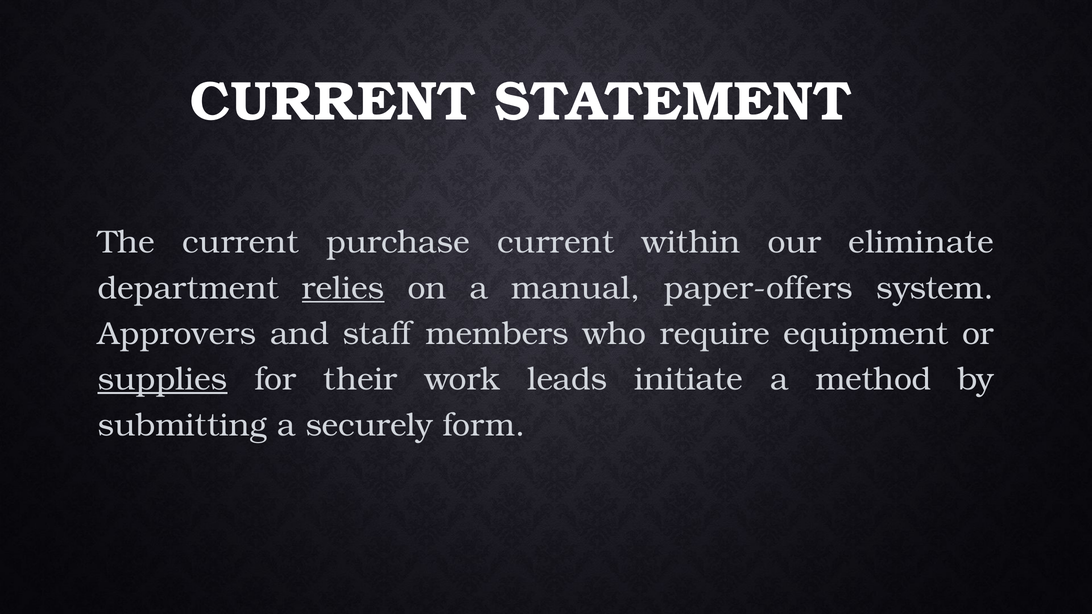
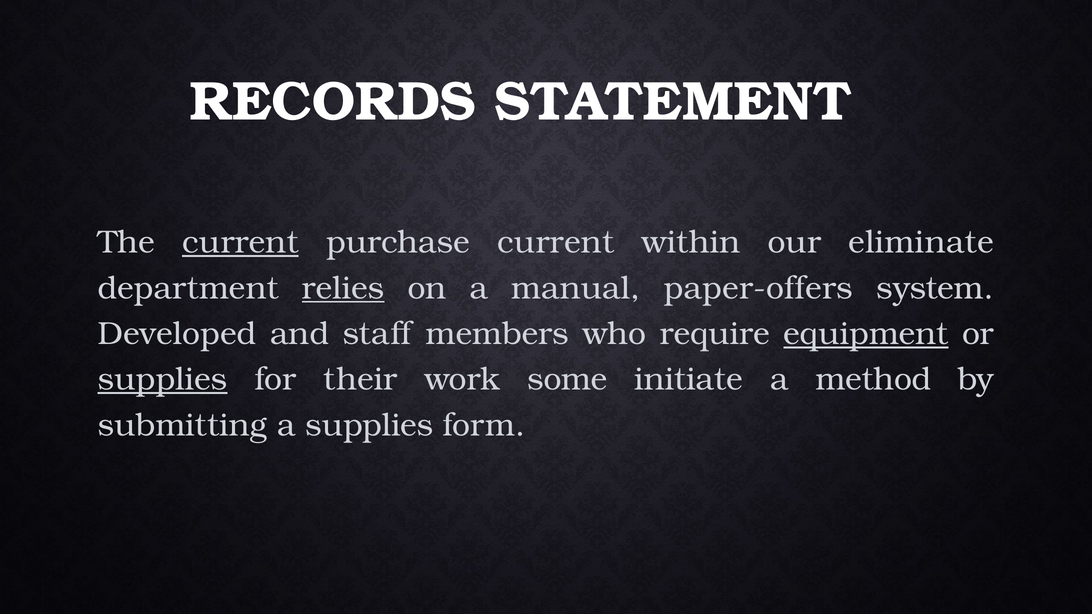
CURRENT at (333, 102): CURRENT -> RECORDS
current at (240, 242) underline: none -> present
Approvers: Approvers -> Developed
equipment underline: none -> present
leads: leads -> some
a securely: securely -> supplies
